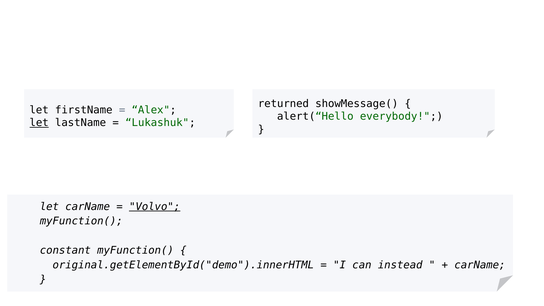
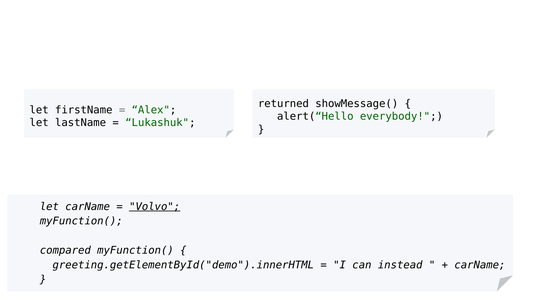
let at (39, 123) underline: present -> none
constant: constant -> compared
original.getElementById("demo").innerHTML: original.getElementById("demo").innerHTML -> greeting.getElementById("demo").innerHTML
